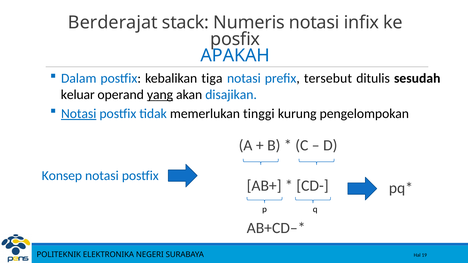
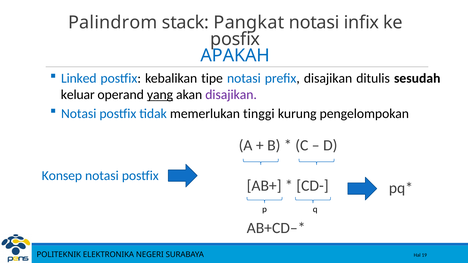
Berderajat: Berderajat -> Palindrom
Numeris: Numeris -> Pangkat
Dalam: Dalam -> Linked
tiga: tiga -> tipe
prefix tersebut: tersebut -> disajikan
disajikan at (231, 95) colour: blue -> purple
Notasi at (79, 114) underline: present -> none
